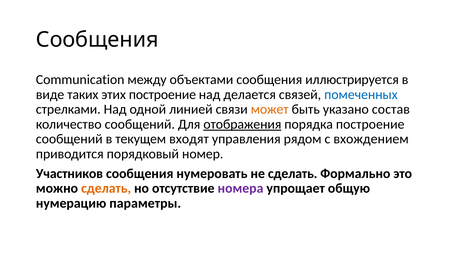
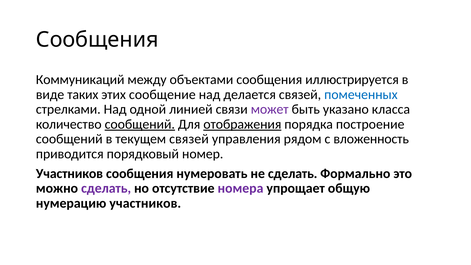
Communication: Communication -> Коммуникаций
этих построение: построение -> сообщение
может colour: orange -> purple
состав: состав -> класса
сообщений at (140, 124) underline: none -> present
текущем входят: входят -> связей
вхождением: вхождением -> вложенность
сделать at (106, 188) colour: orange -> purple
нумерацию параметры: параметры -> участников
